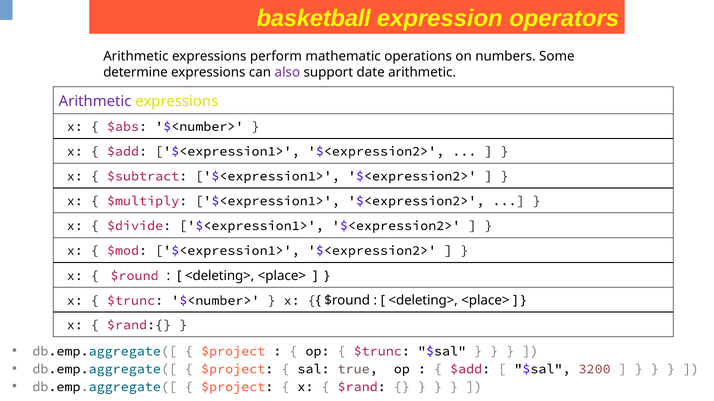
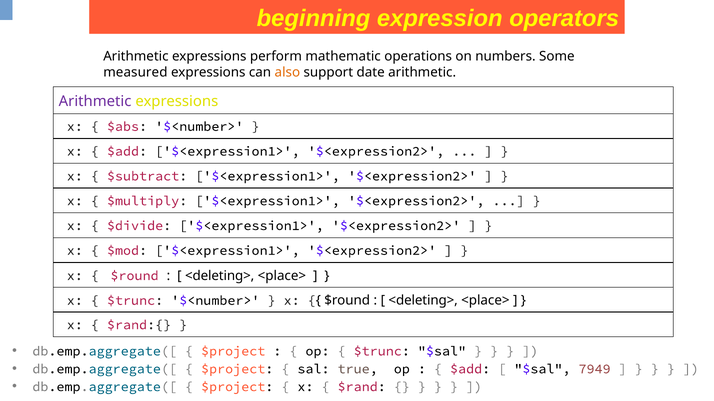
basketball: basketball -> beginning
determine: determine -> measured
also colour: purple -> orange
3200: 3200 -> 7949
